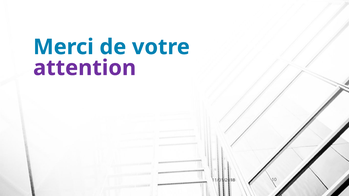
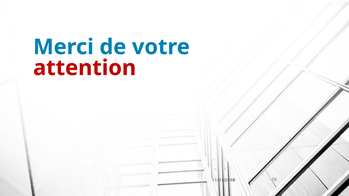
attention colour: purple -> red
